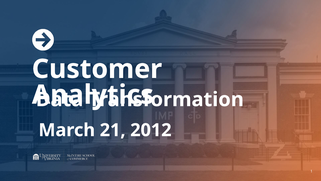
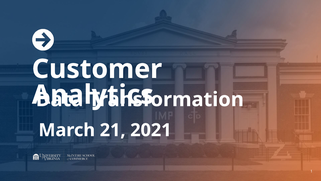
2012: 2012 -> 2021
